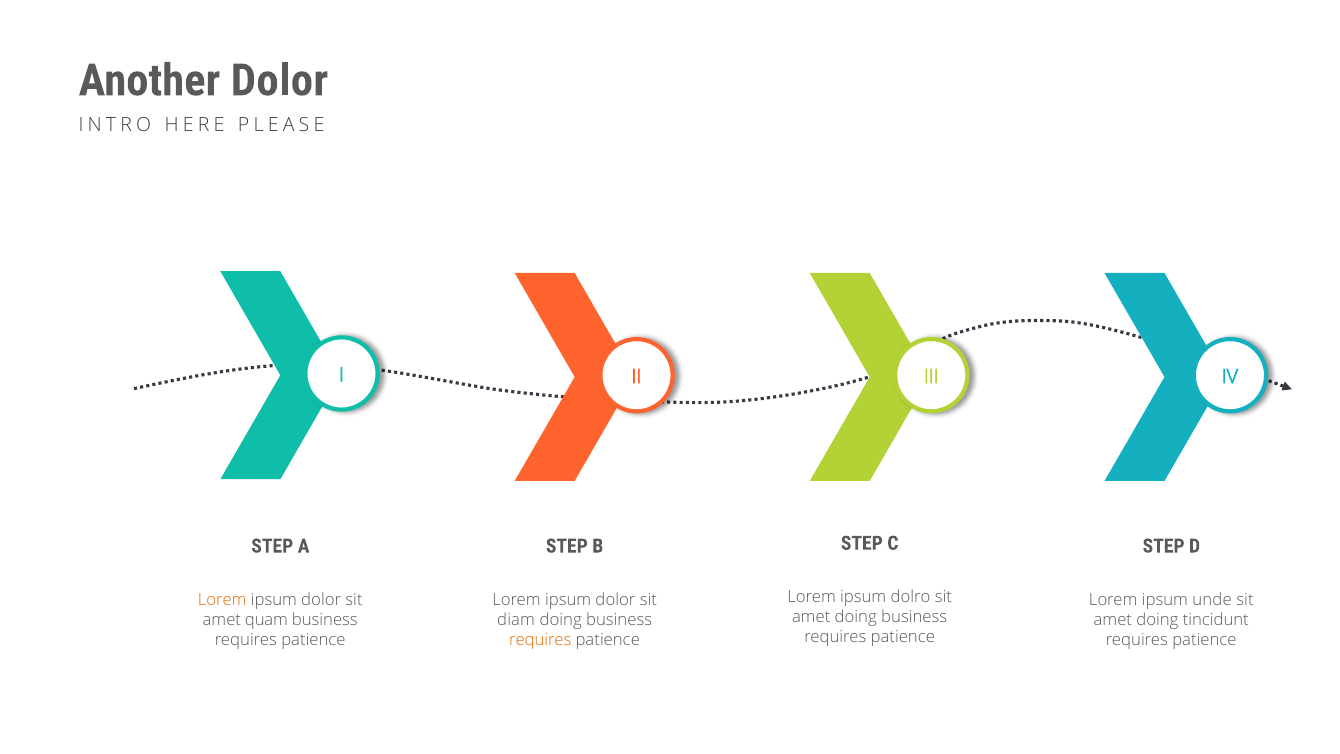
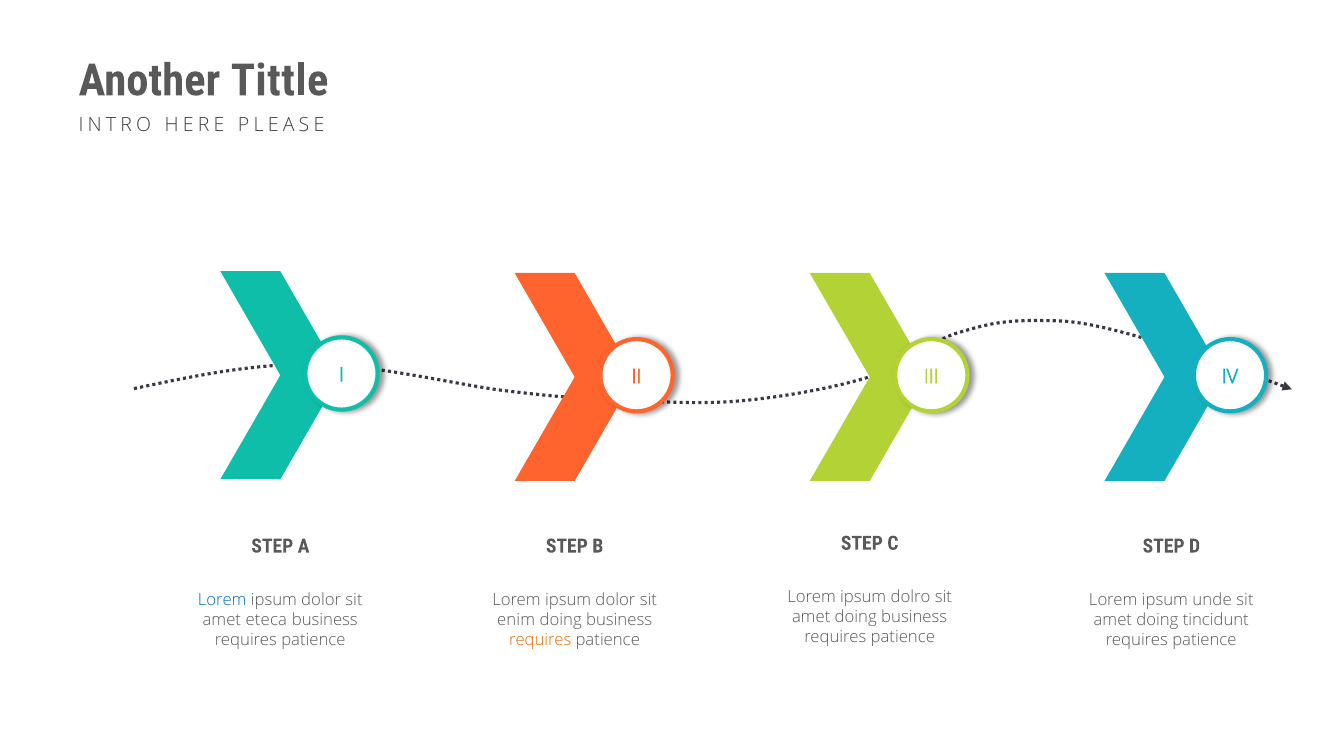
Another Dolor: Dolor -> Tittle
Lorem at (222, 599) colour: orange -> blue
quam: quam -> eteca
diam: diam -> enim
